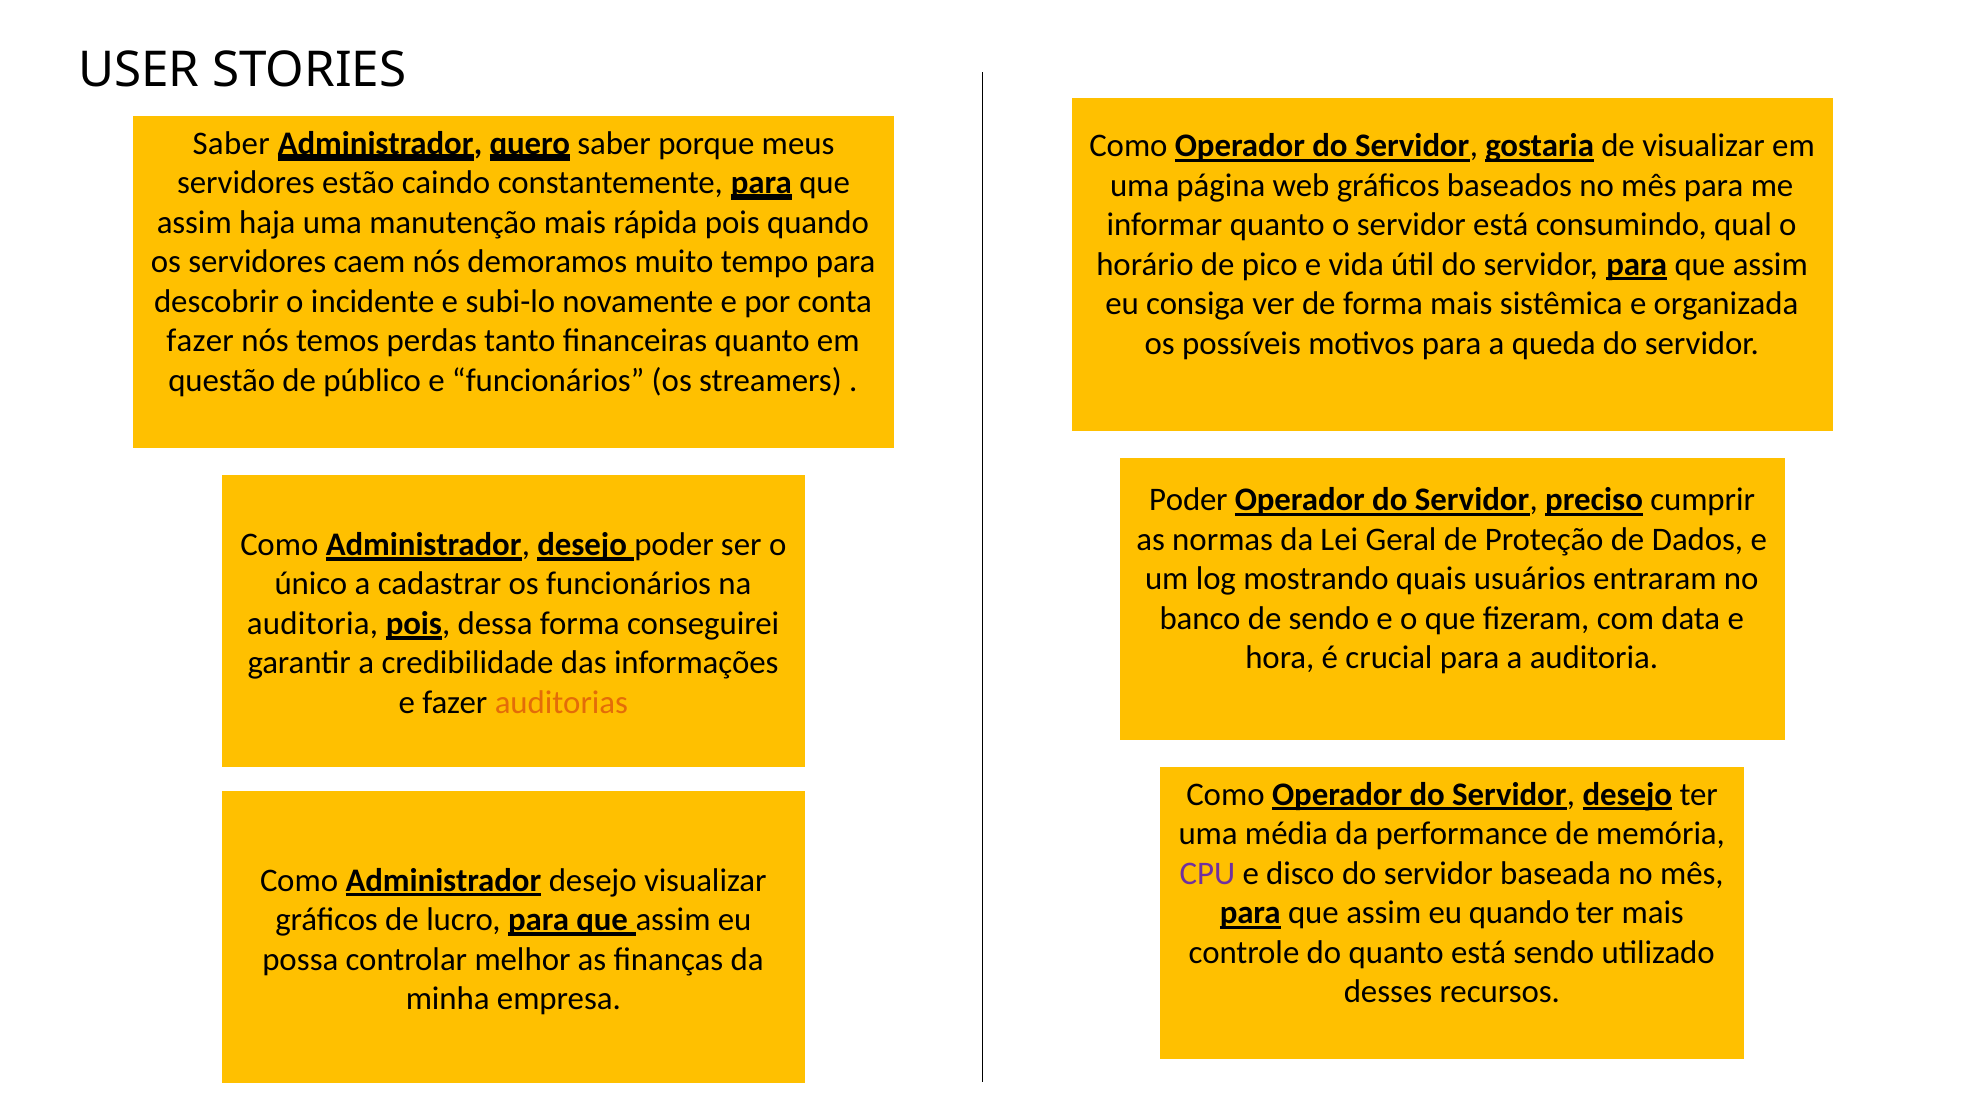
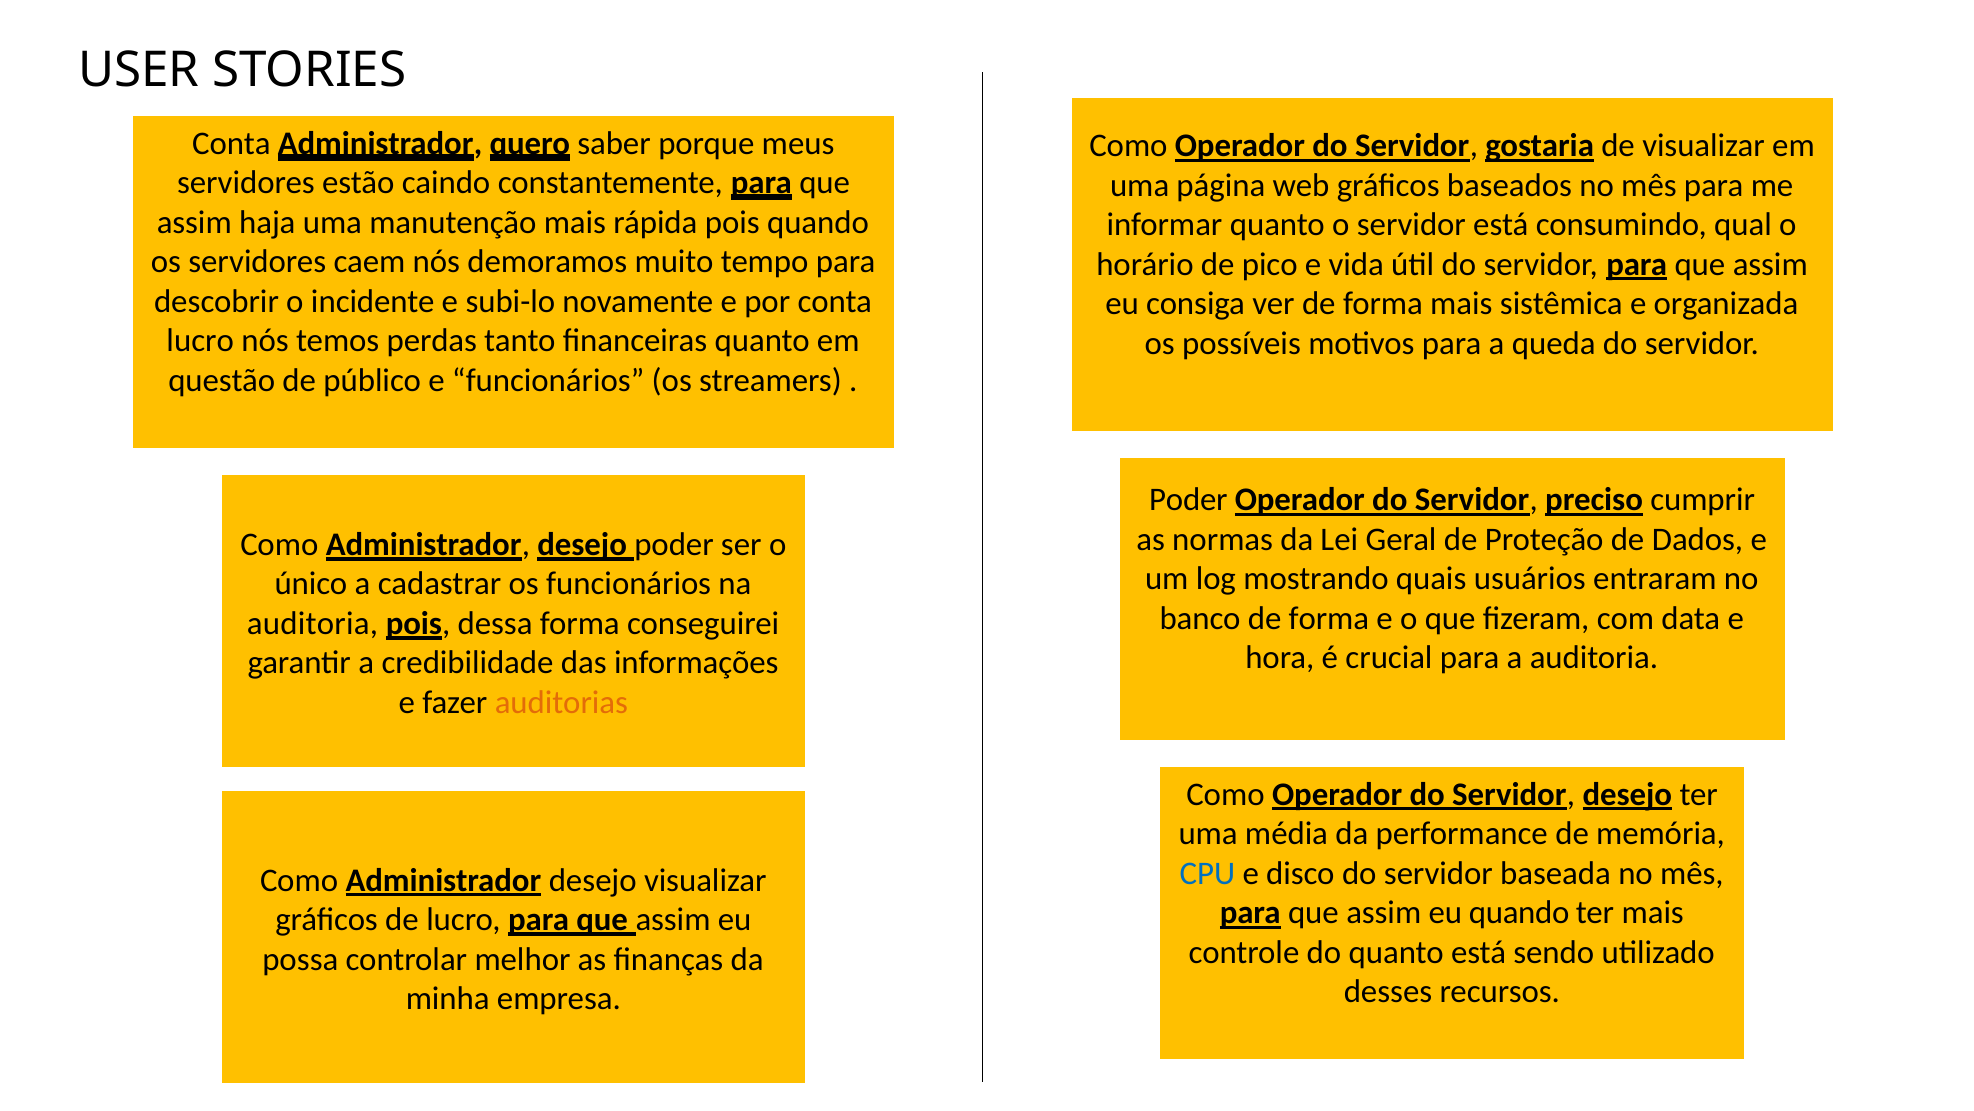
Saber at (231, 143): Saber -> Conta
fazer at (200, 341): fazer -> lucro
banco de sendo: sendo -> forma
CPU colour: purple -> blue
